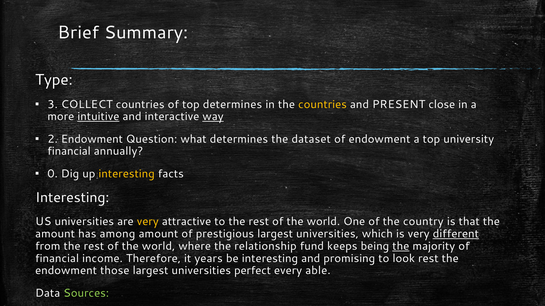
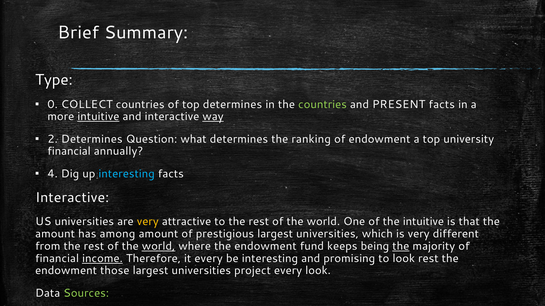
3: 3 -> 0
countries at (322, 105) colour: yellow -> light green
PRESENT close: close -> facts
2 Endowment: Endowment -> Determines
dataset: dataset -> ranking
0: 0 -> 4
interesting at (127, 174) colour: yellow -> light blue
Interesting at (72, 198): Interesting -> Interactive
the country: country -> intuitive
different underline: present -> none
world at (159, 247) underline: none -> present
where the relationship: relationship -> endowment
income underline: none -> present
it years: years -> every
perfect: perfect -> project
every able: able -> look
